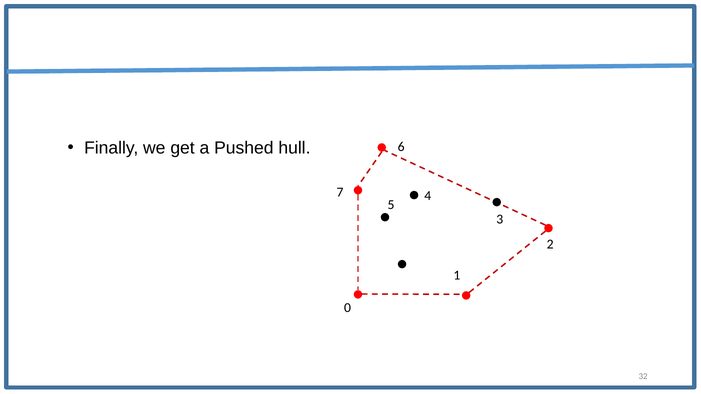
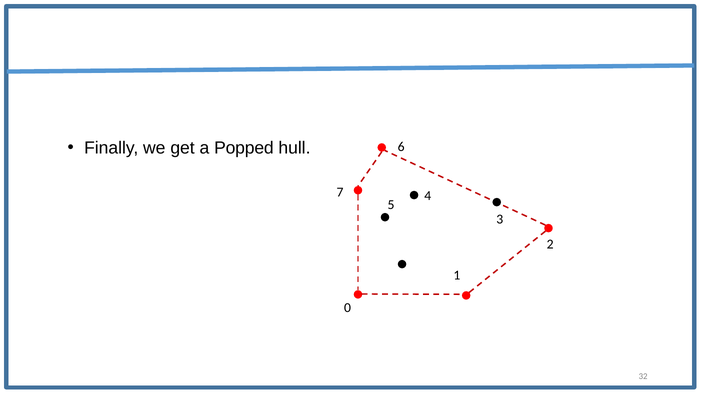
Pushed: Pushed -> Popped
